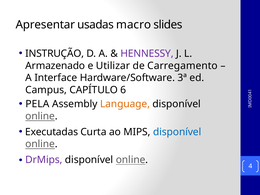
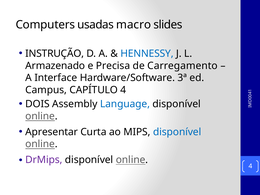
Apresentar: Apresentar -> Computers
HENNESSY colour: purple -> blue
Utilizar: Utilizar -> Precisa
CAPÍTULO 6: 6 -> 4
PELA: PELA -> DOIS
Language colour: orange -> blue
Executadas: Executadas -> Apresentar
